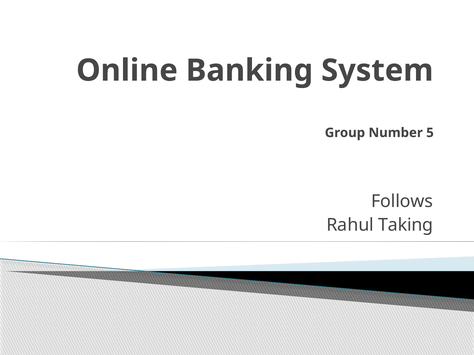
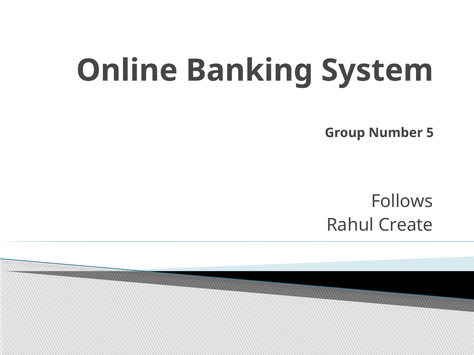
Taking: Taking -> Create
